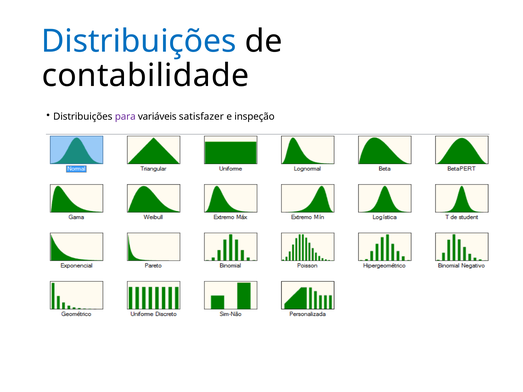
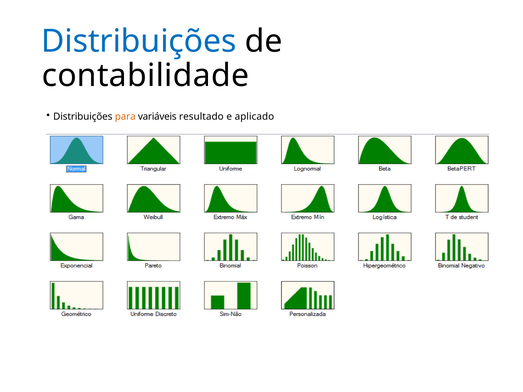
para colour: purple -> orange
satisfazer: satisfazer -> resultado
inspeção: inspeção -> aplicado
